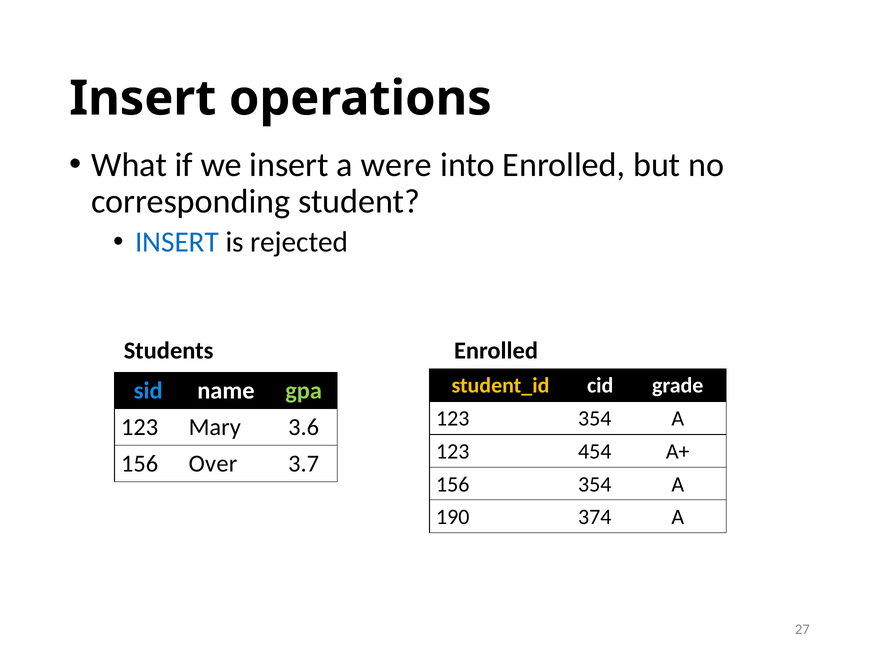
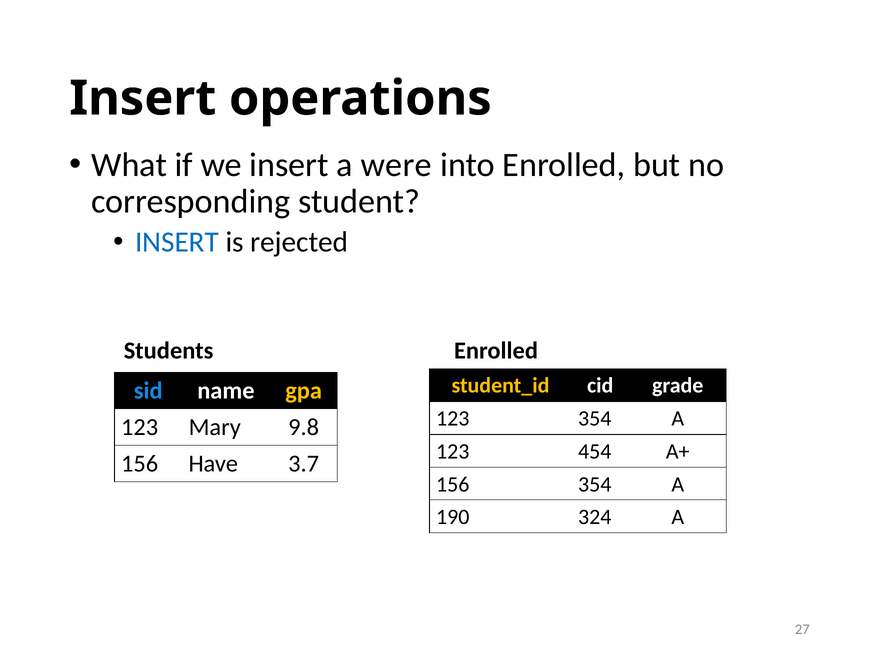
gpa colour: light green -> yellow
3.6: 3.6 -> 9.8
Over: Over -> Have
374: 374 -> 324
